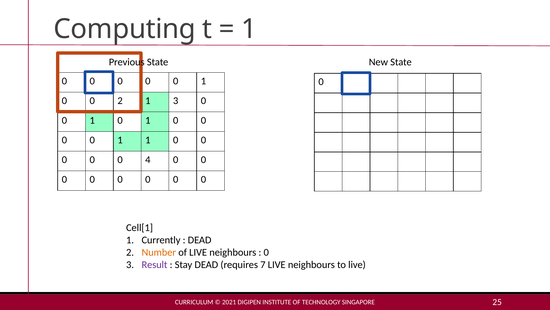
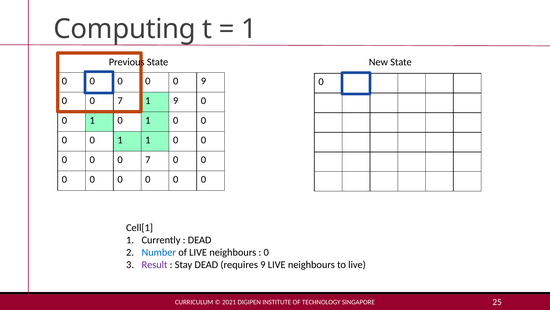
1 at (203, 81): 1 -> 9
2 at (120, 101): 2 -> 7
1 3: 3 -> 9
0 0 0 4: 4 -> 7
Number colour: orange -> blue
requires 7: 7 -> 9
